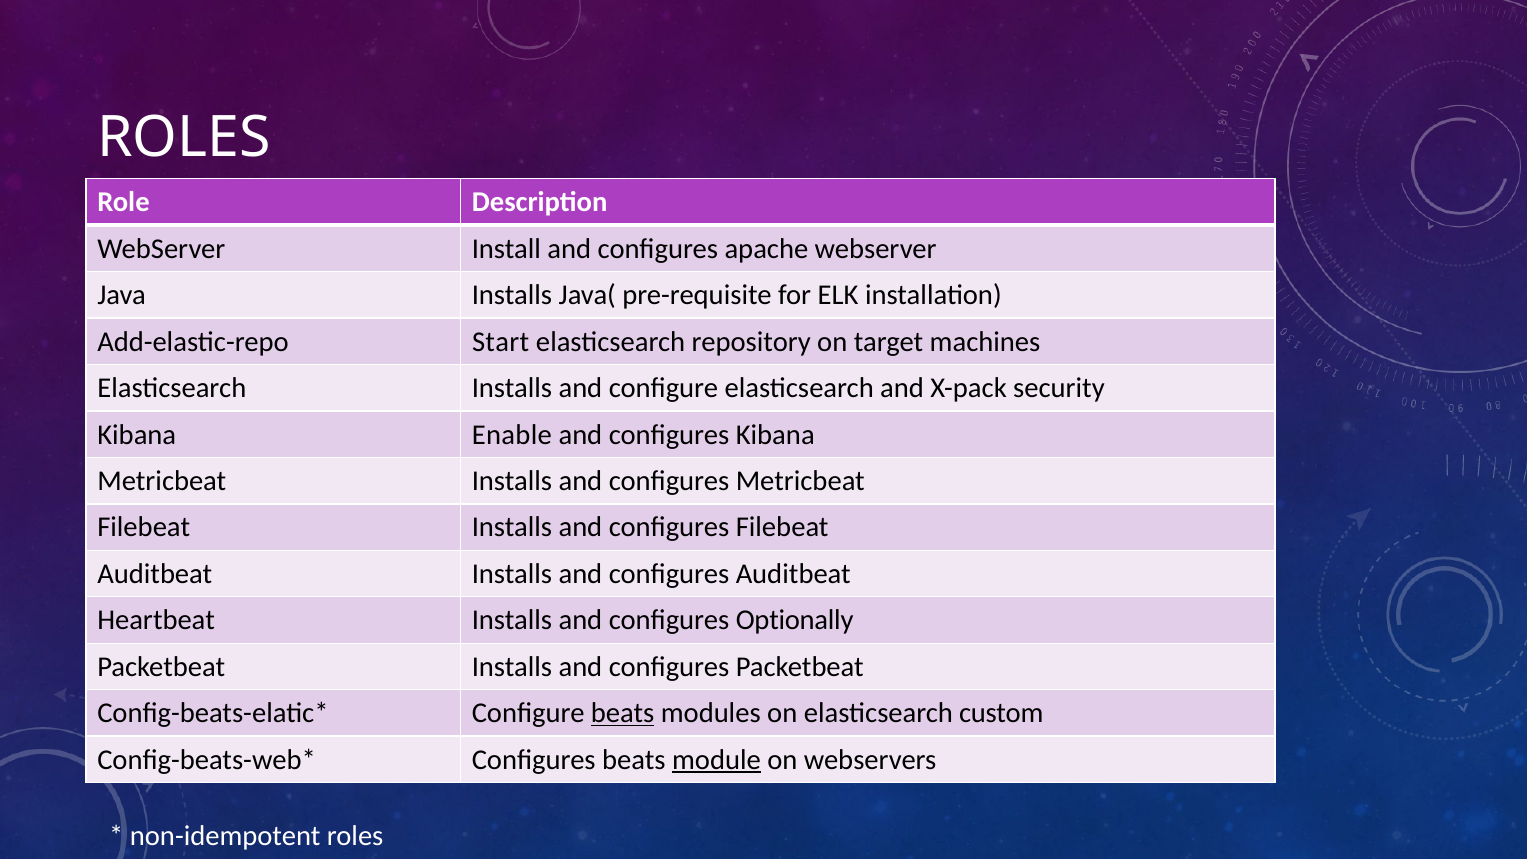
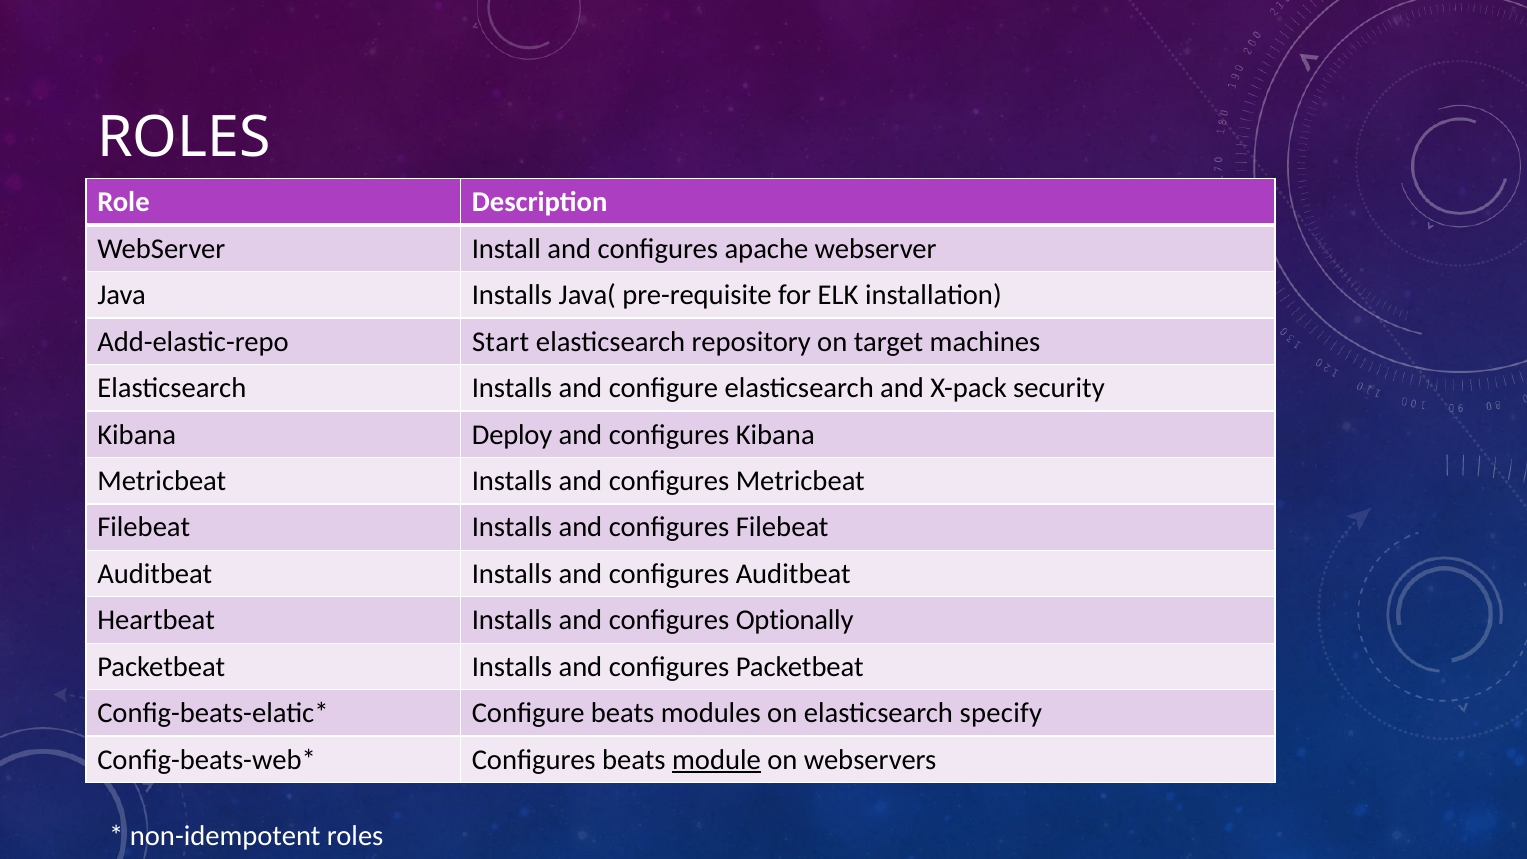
Enable: Enable -> Deploy
beats at (623, 713) underline: present -> none
custom: custom -> specify
